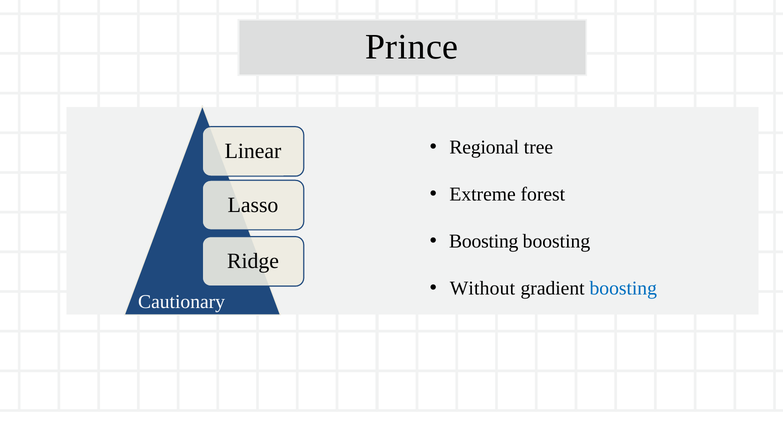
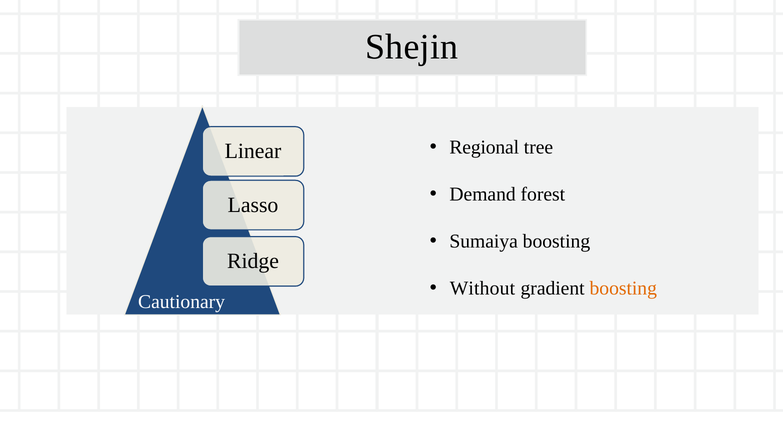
Prince: Prince -> Shejin
Extreme: Extreme -> Demand
Boosting at (484, 242): Boosting -> Sumaiya
boosting at (623, 289) colour: blue -> orange
